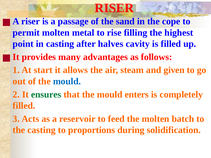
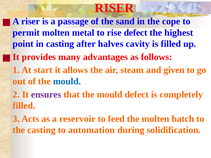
rise filling: filling -> defect
ensures colour: green -> purple
mould enters: enters -> defect
proportions: proportions -> automation
